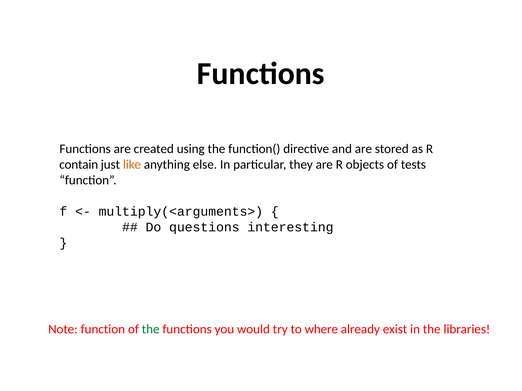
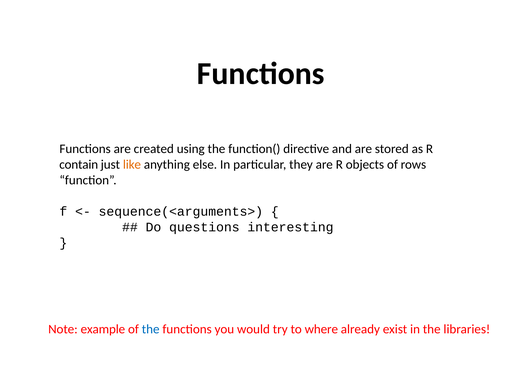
tests: tests -> rows
multiply(<arguments>: multiply(<arguments> -> sequence(<arguments>
Note function: function -> example
the at (151, 330) colour: green -> blue
